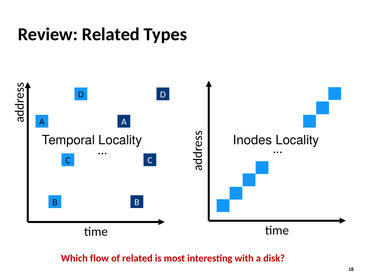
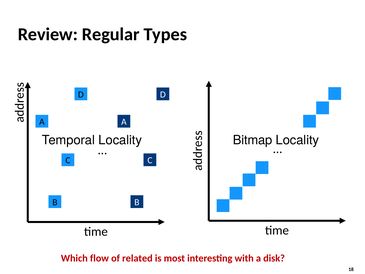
Review Related: Related -> Regular
Inodes: Inodes -> Bitmap
